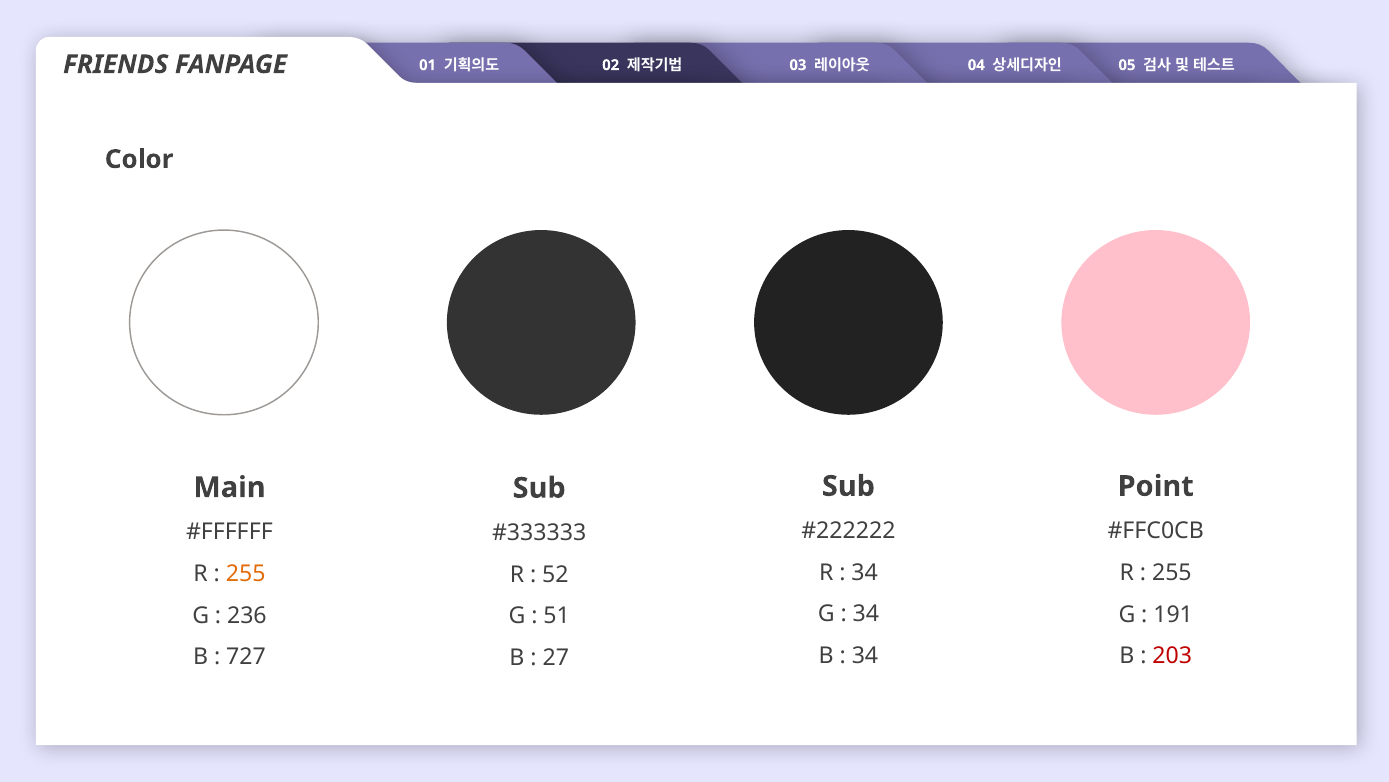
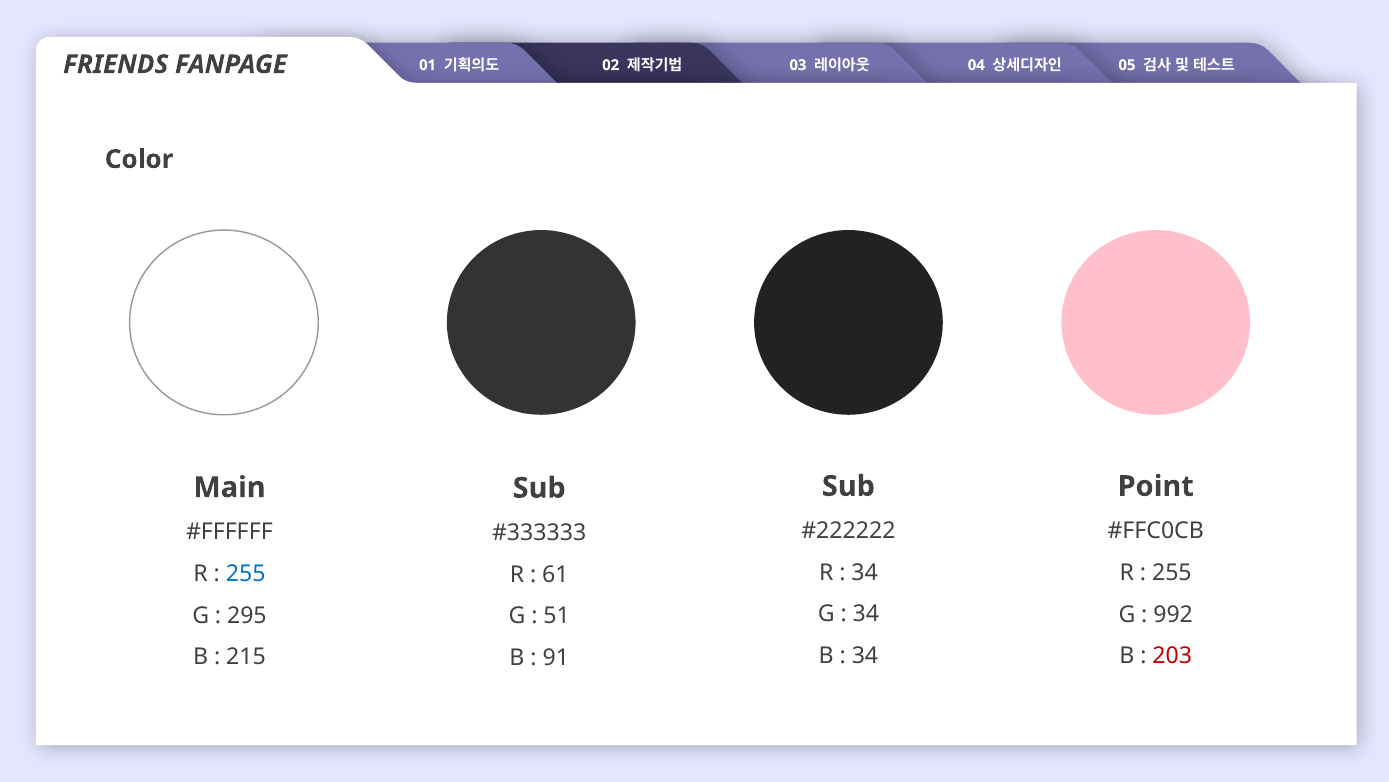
255 at (246, 573) colour: orange -> blue
52: 52 -> 61
191: 191 -> 992
236: 236 -> 295
727: 727 -> 215
27: 27 -> 91
